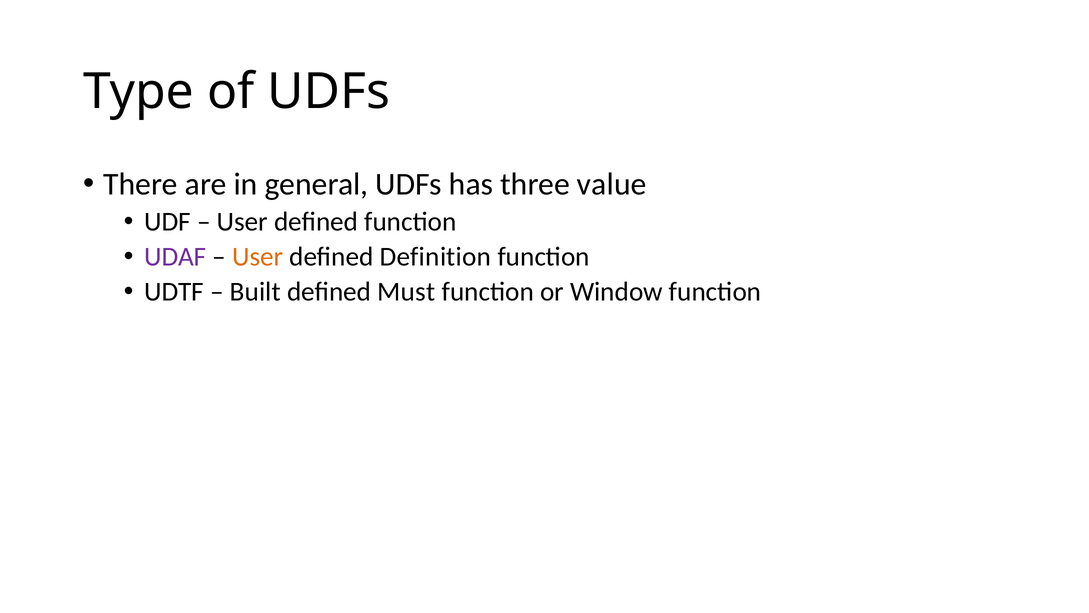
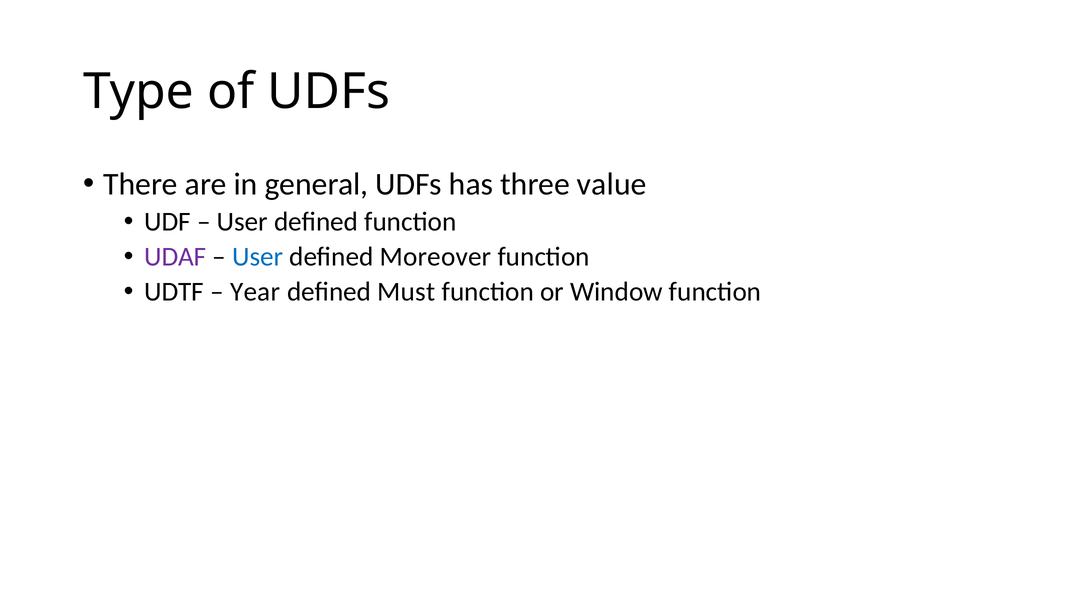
User at (258, 257) colour: orange -> blue
Definition: Definition -> Moreover
Built: Built -> Year
